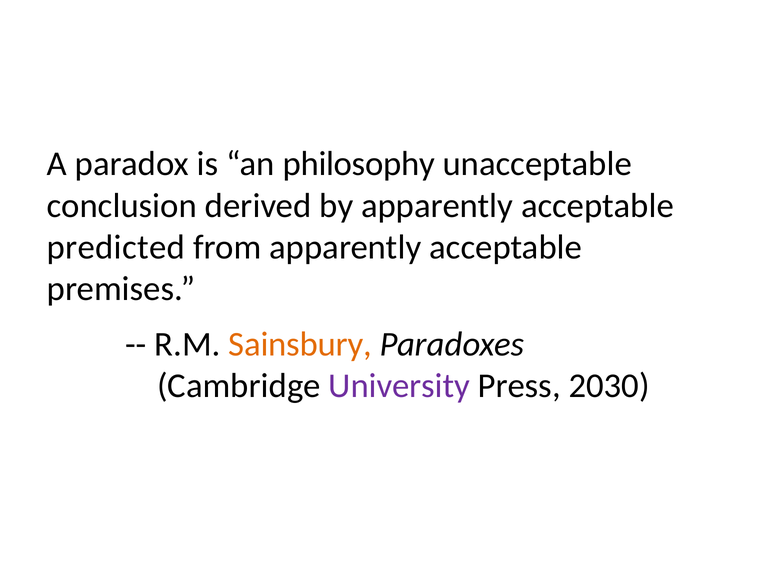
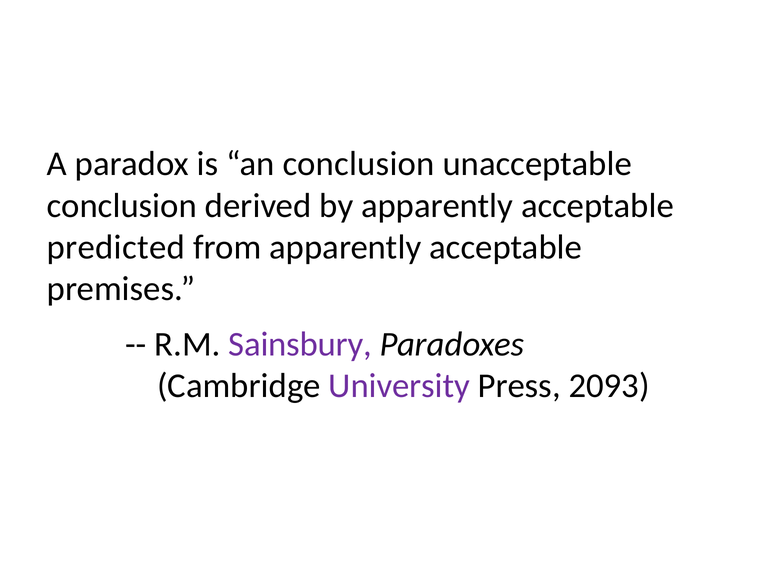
an philosophy: philosophy -> conclusion
Sainsbury colour: orange -> purple
2030: 2030 -> 2093
